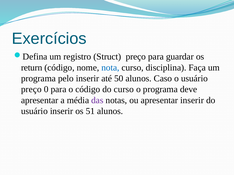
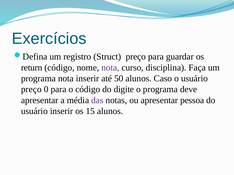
nota at (110, 68) colour: blue -> purple
programa pelo: pelo -> nota
do curso: curso -> digite
apresentar inserir: inserir -> pessoa
51: 51 -> 15
